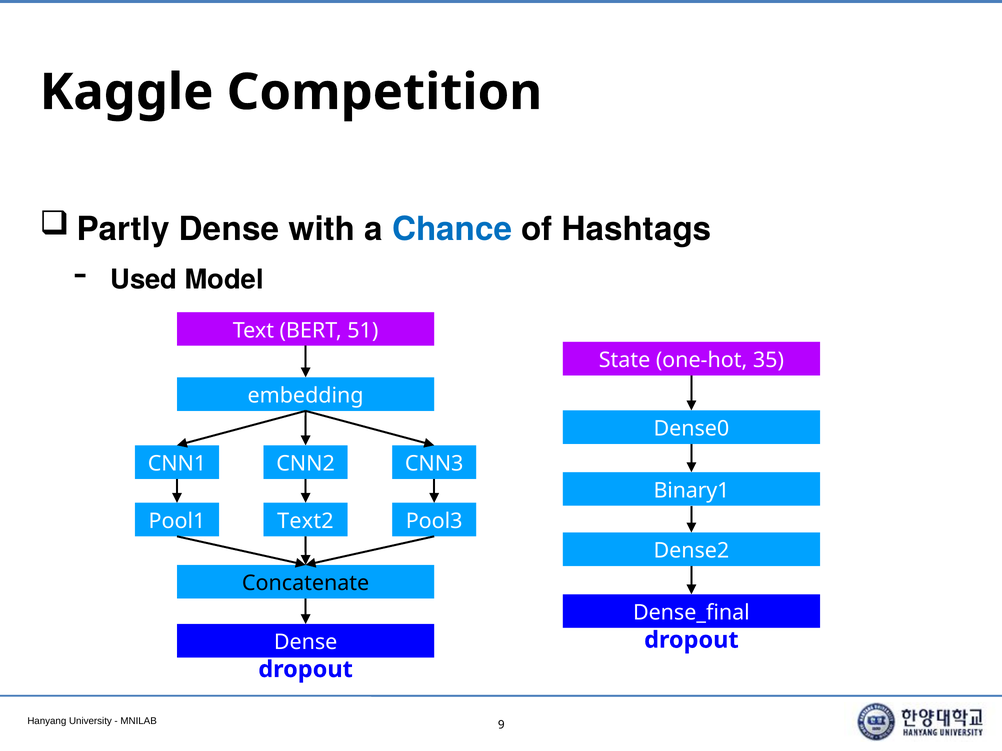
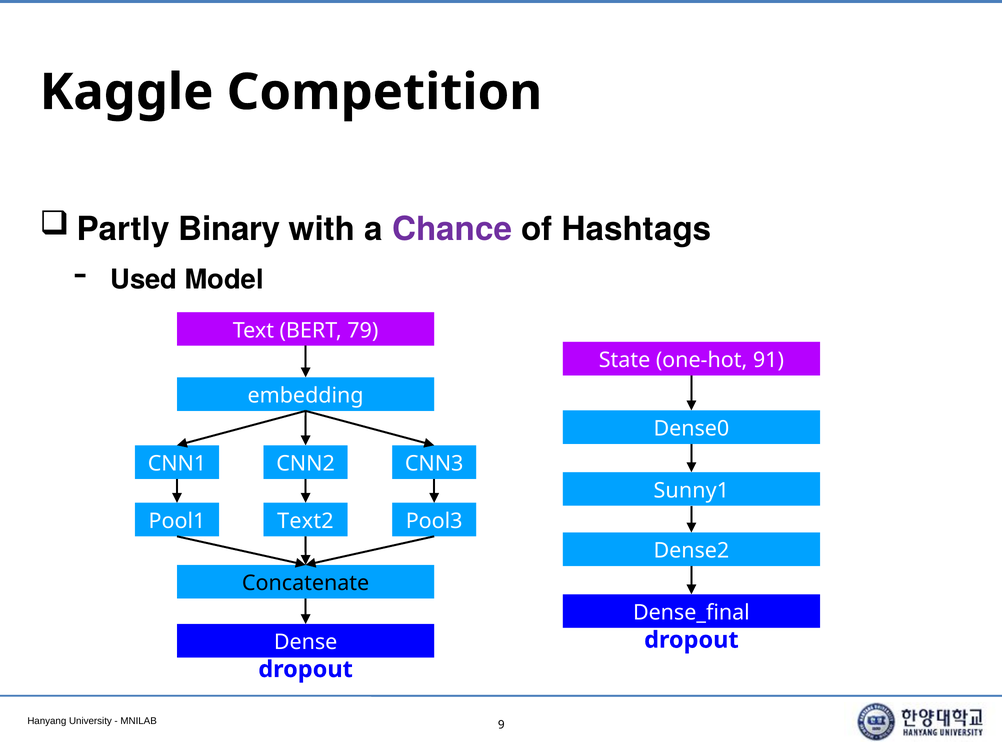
Partly Dense: Dense -> Binary
Chance colour: blue -> purple
51: 51 -> 79
35: 35 -> 91
Binary1: Binary1 -> Sunny1
